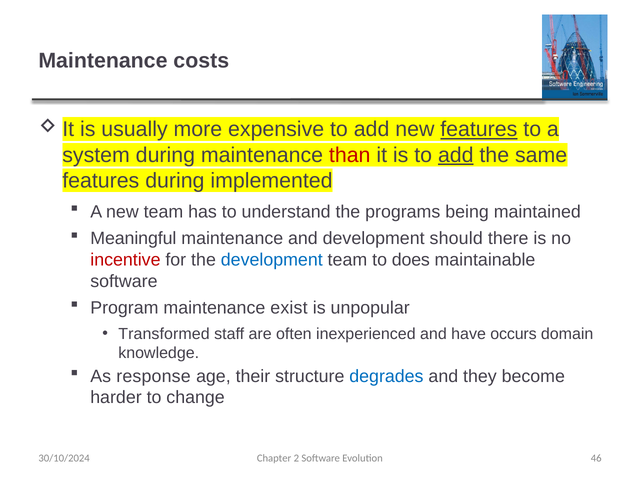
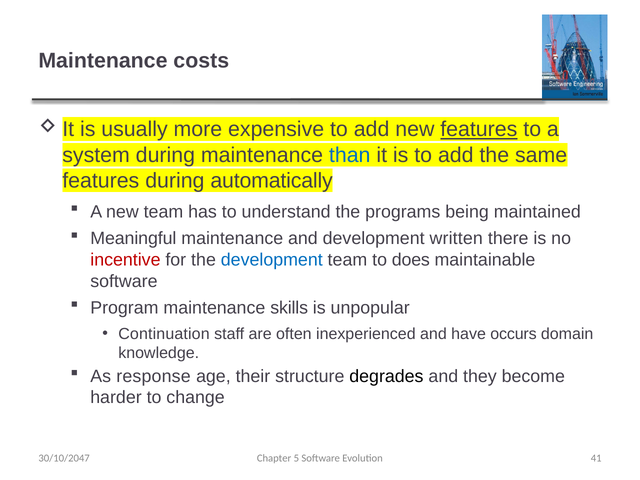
than colour: red -> blue
add at (456, 155) underline: present -> none
implemented: implemented -> automatically
should: should -> written
exist: exist -> skills
Transformed: Transformed -> Continuation
degrades colour: blue -> black
2: 2 -> 5
46: 46 -> 41
30/10/2024: 30/10/2024 -> 30/10/2047
